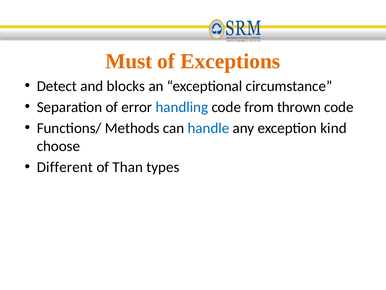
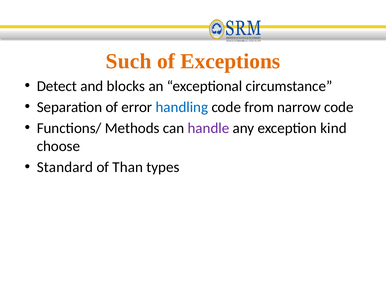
Must: Must -> Such
thrown: thrown -> narrow
handle colour: blue -> purple
Different: Different -> Standard
